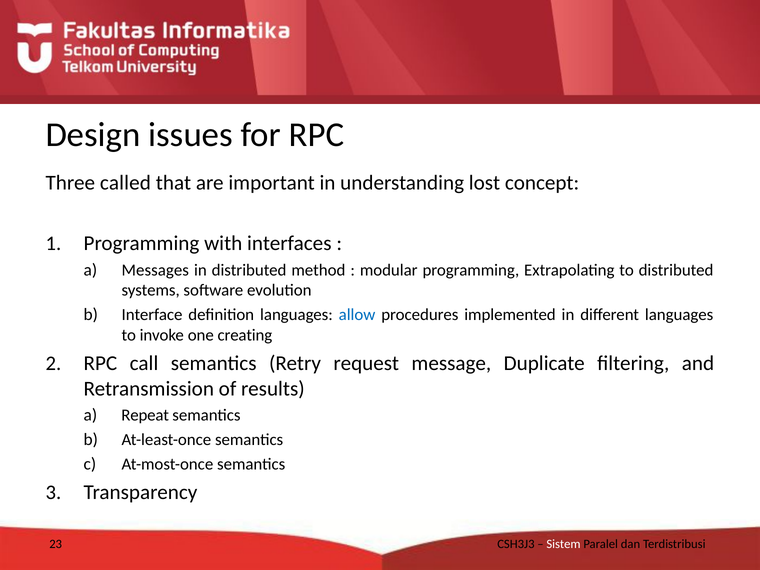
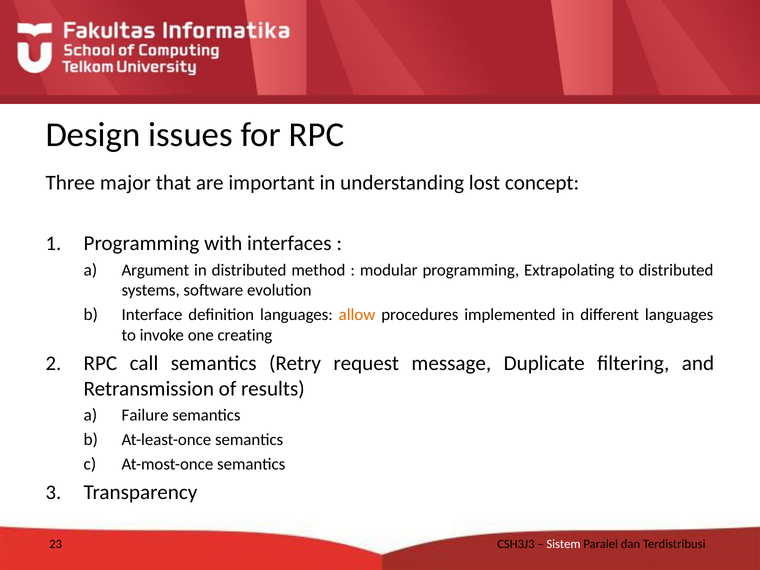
called: called -> major
Messages: Messages -> Argument
allow colour: blue -> orange
Repeat: Repeat -> Failure
